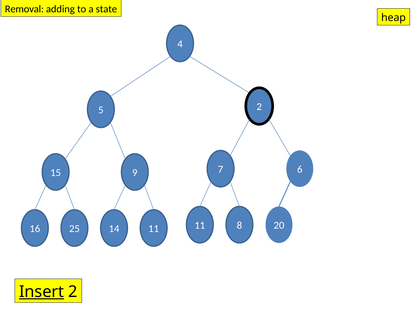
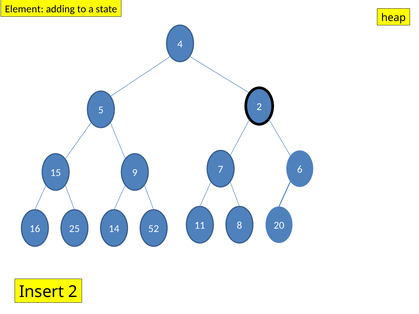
Removal: Removal -> Element
14 11: 11 -> 52
Insert underline: present -> none
